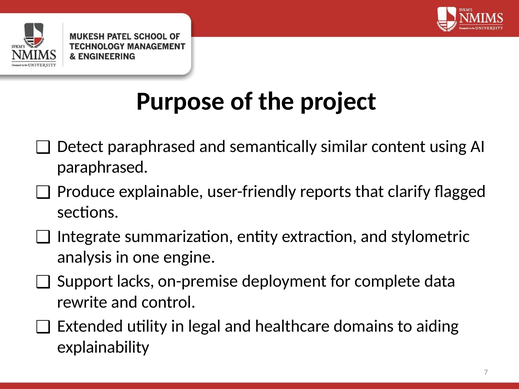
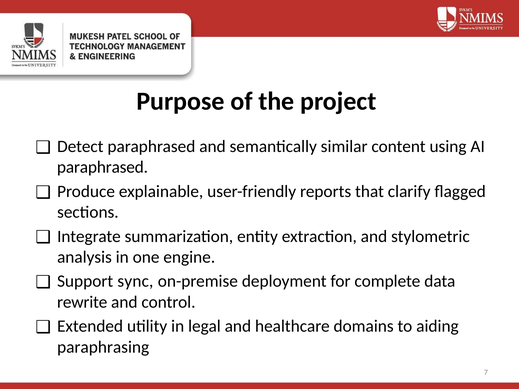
lacks: lacks -> sync
explainability: explainability -> paraphrasing
